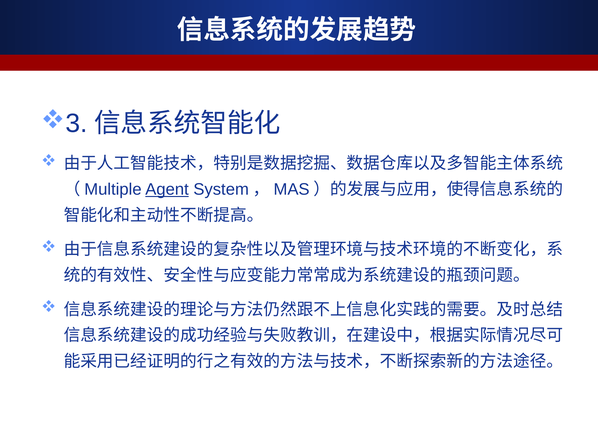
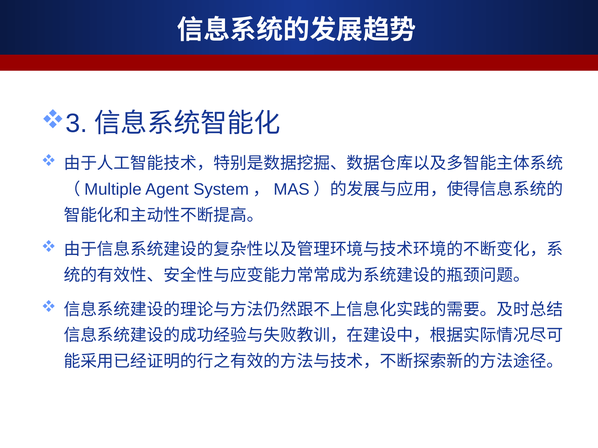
Agent underline: present -> none
